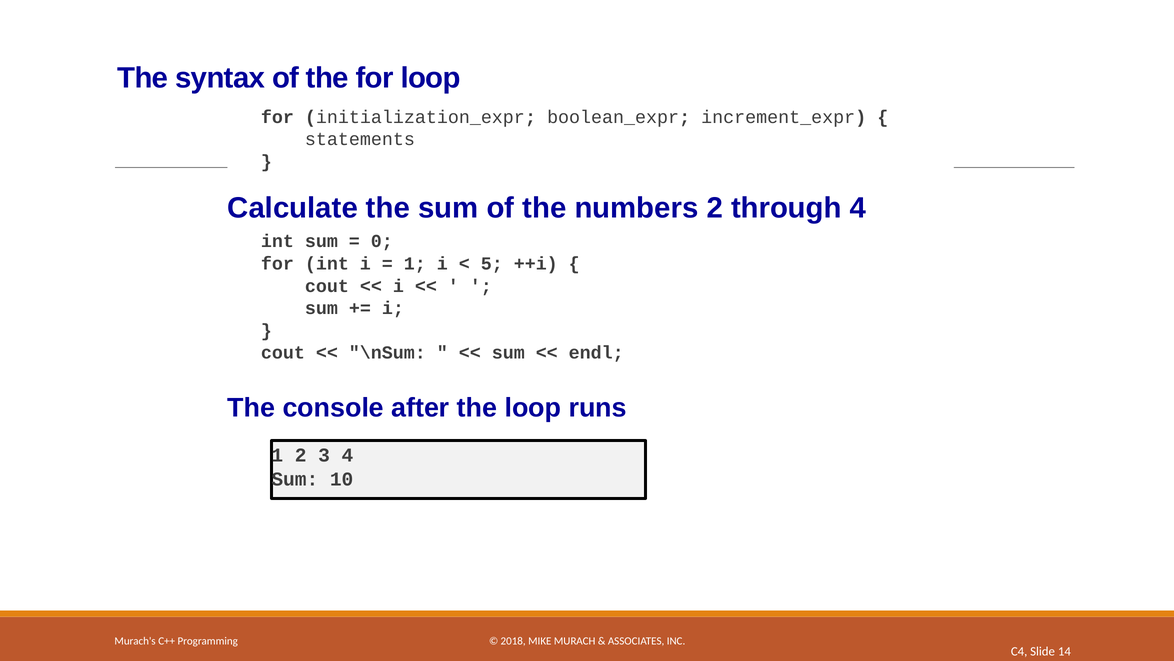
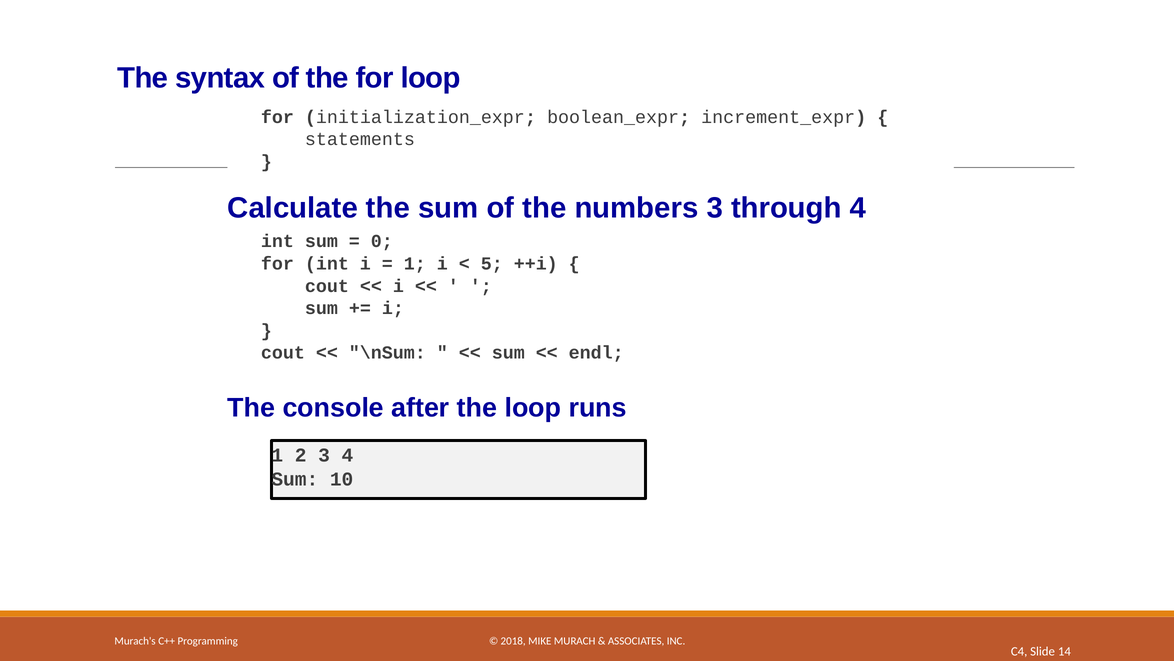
numbers 2: 2 -> 3
